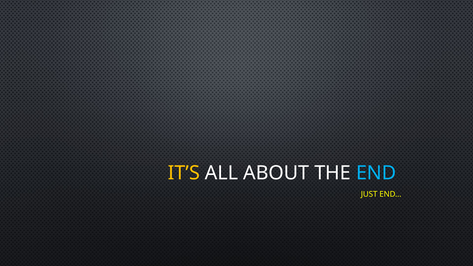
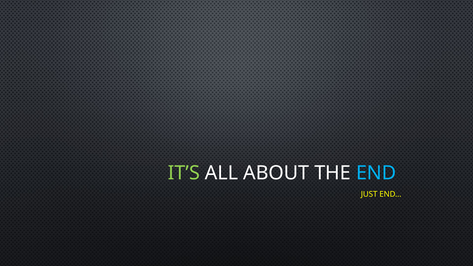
IT’S colour: yellow -> light green
